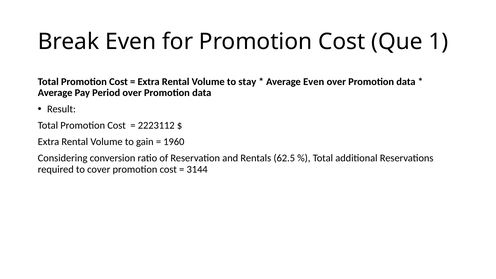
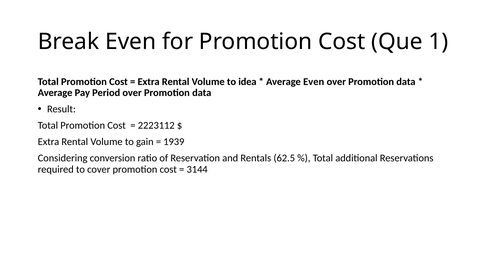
stay: stay -> idea
1960: 1960 -> 1939
